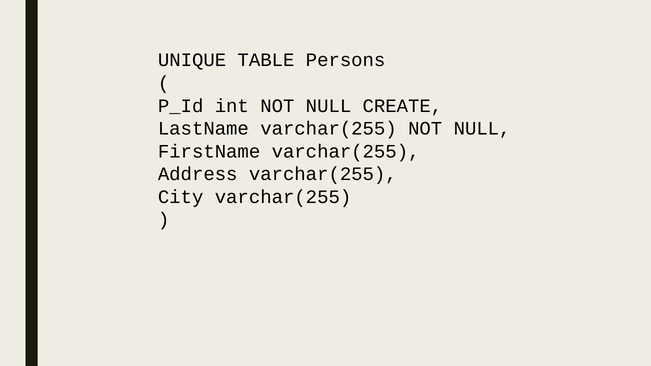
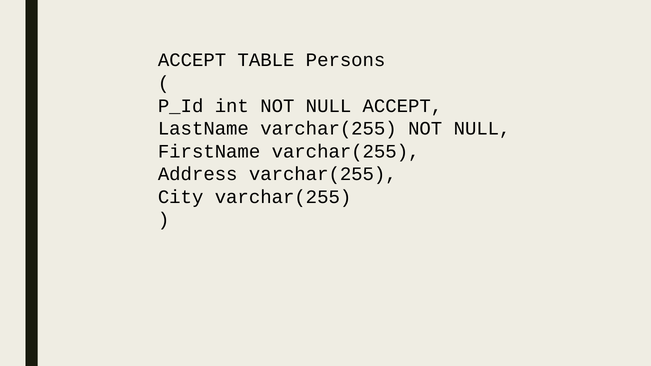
UNIQUE at (192, 60): UNIQUE -> ACCEPT
NULL CREATE: CREATE -> ACCEPT
